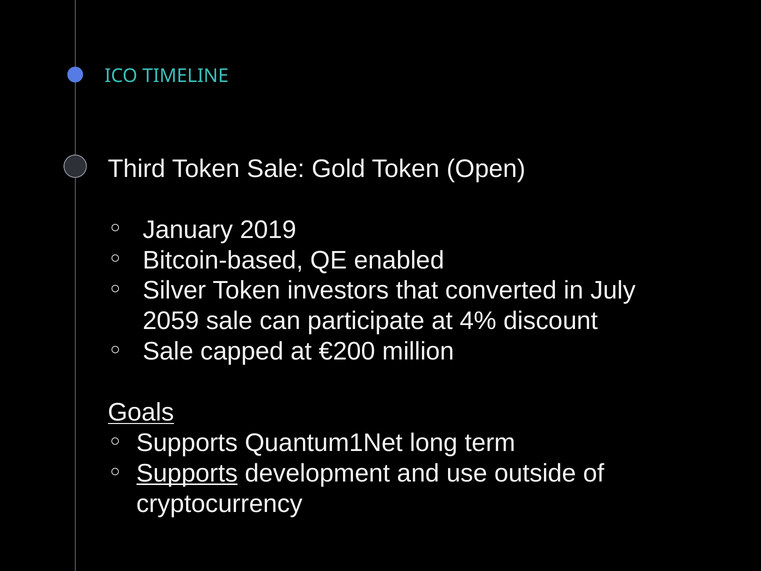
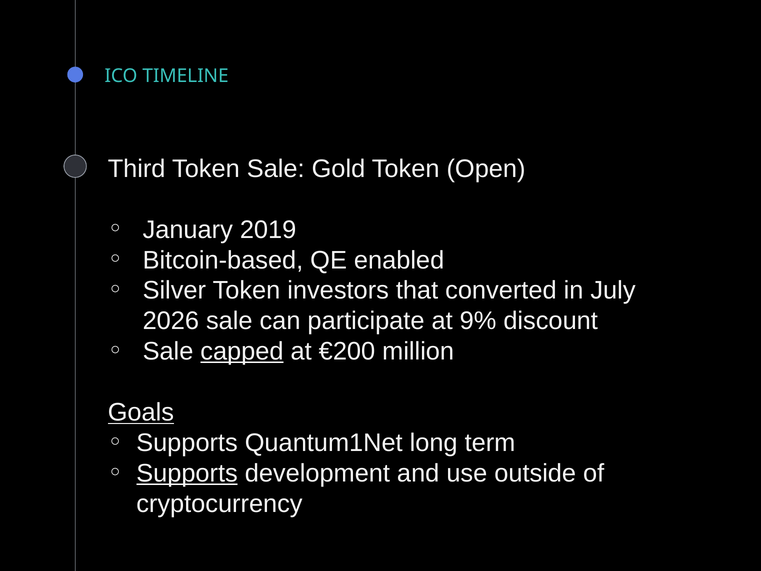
2059: 2059 -> 2026
4%: 4% -> 9%
capped underline: none -> present
